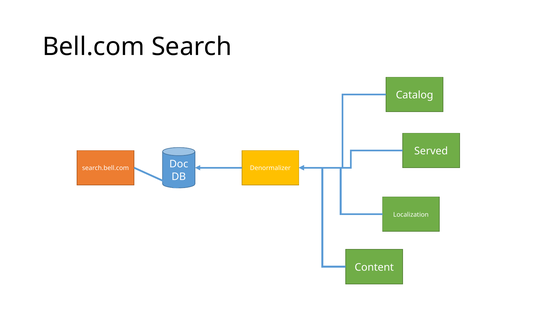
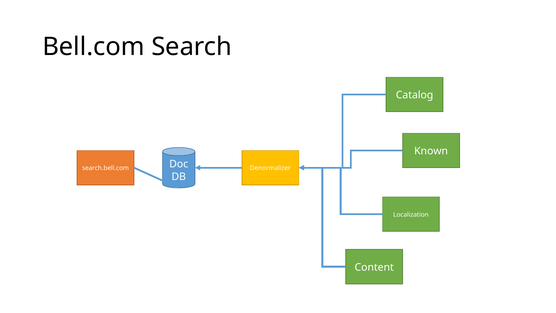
Served: Served -> Known
